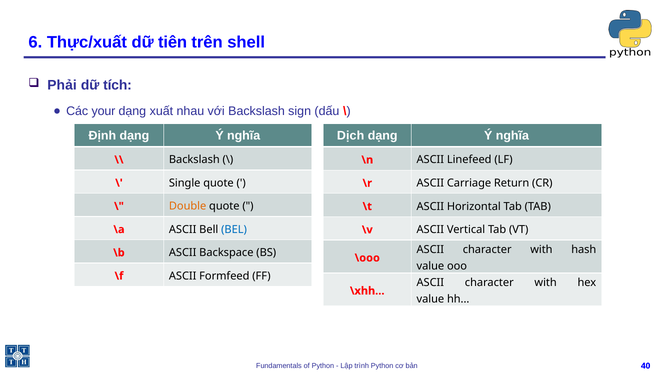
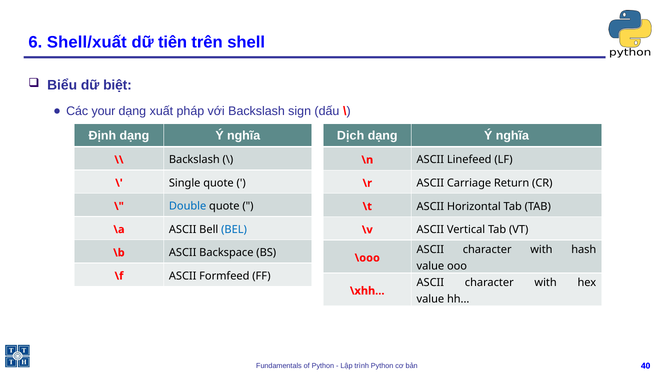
Thực/xuất: Thực/xuất -> Shell/xuất
Phải: Phải -> Biểu
tích: tích -> biệt
nhau: nhau -> pháp
Double colour: orange -> blue
